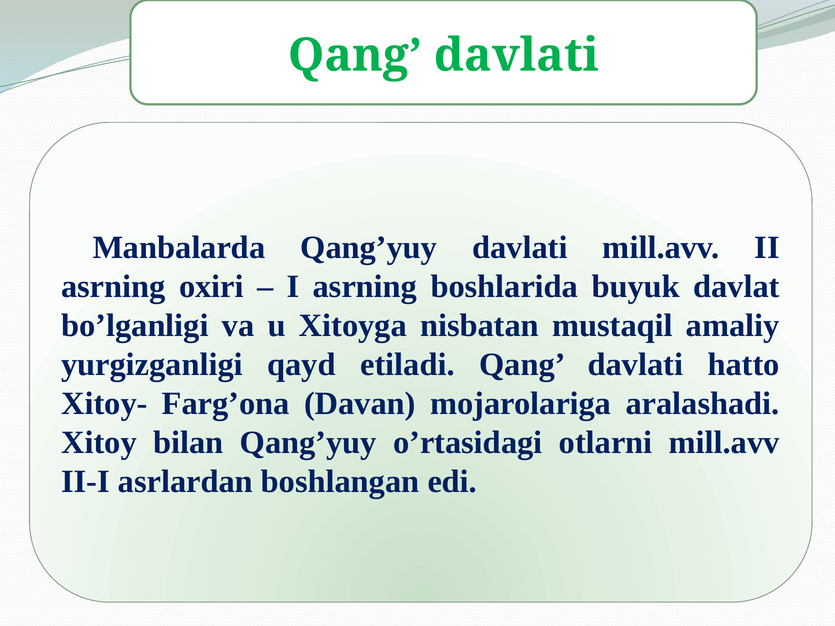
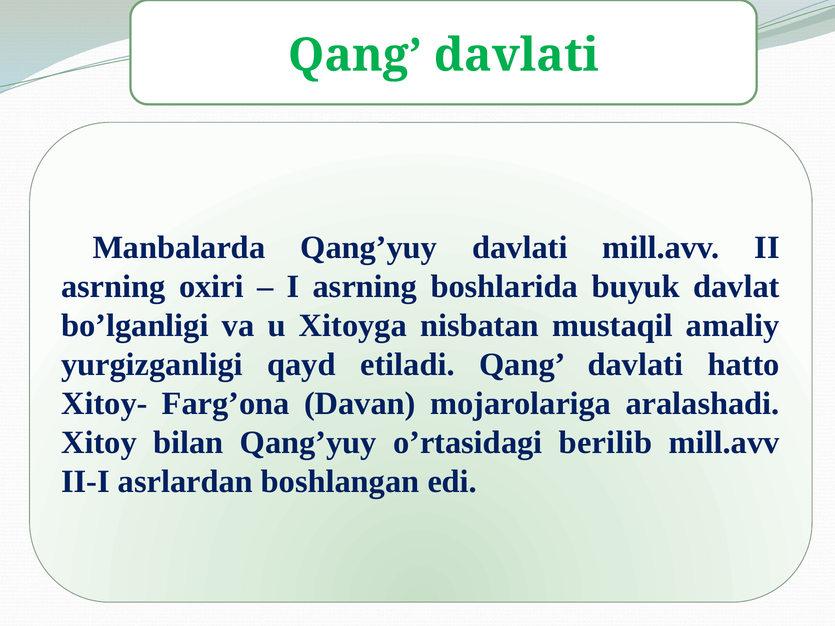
otlarni: otlarni -> berilib
